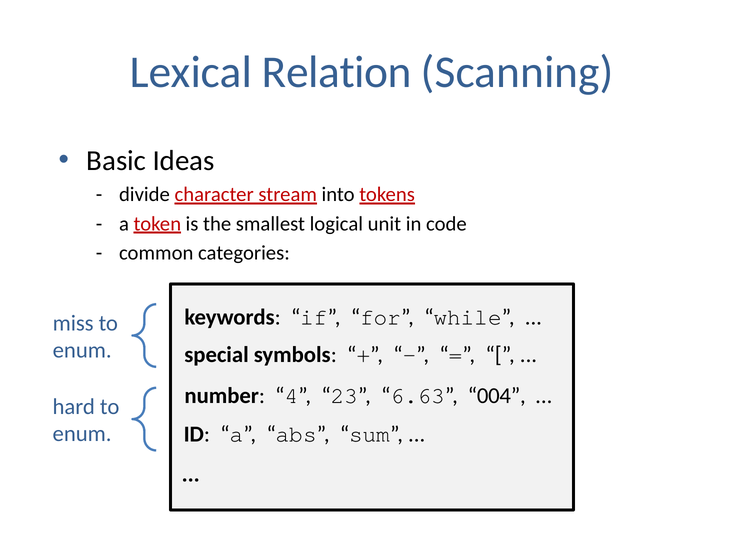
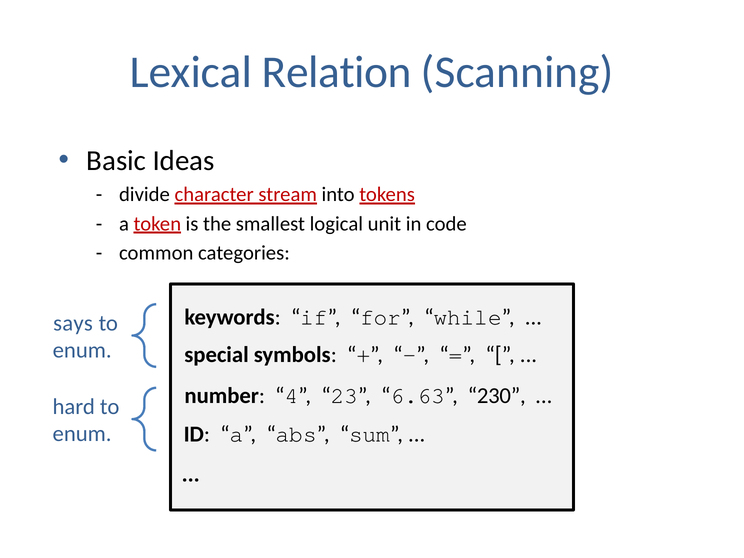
miss: miss -> says
004: 004 -> 230
